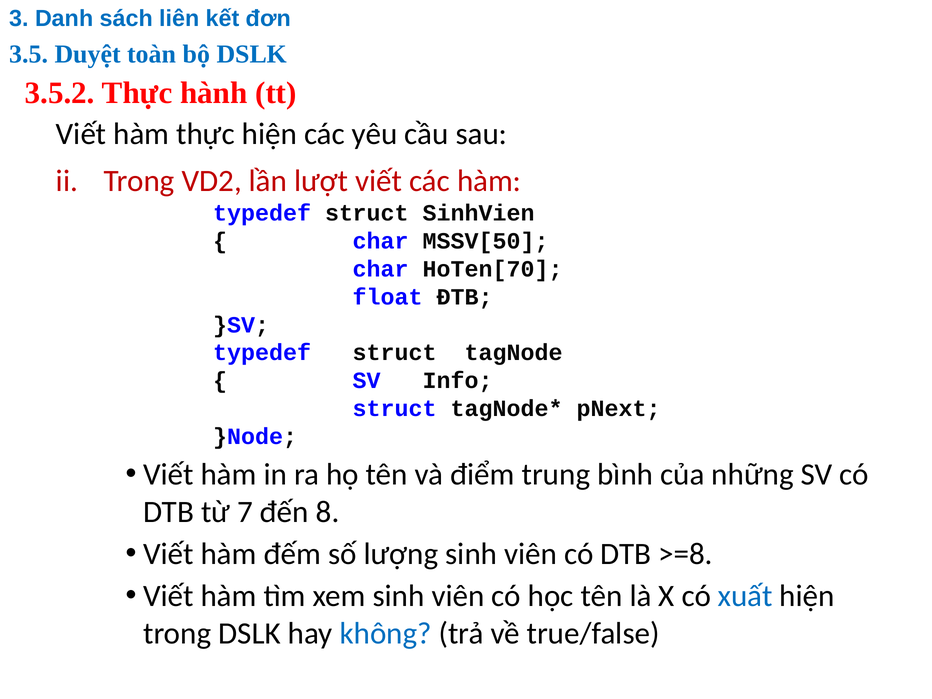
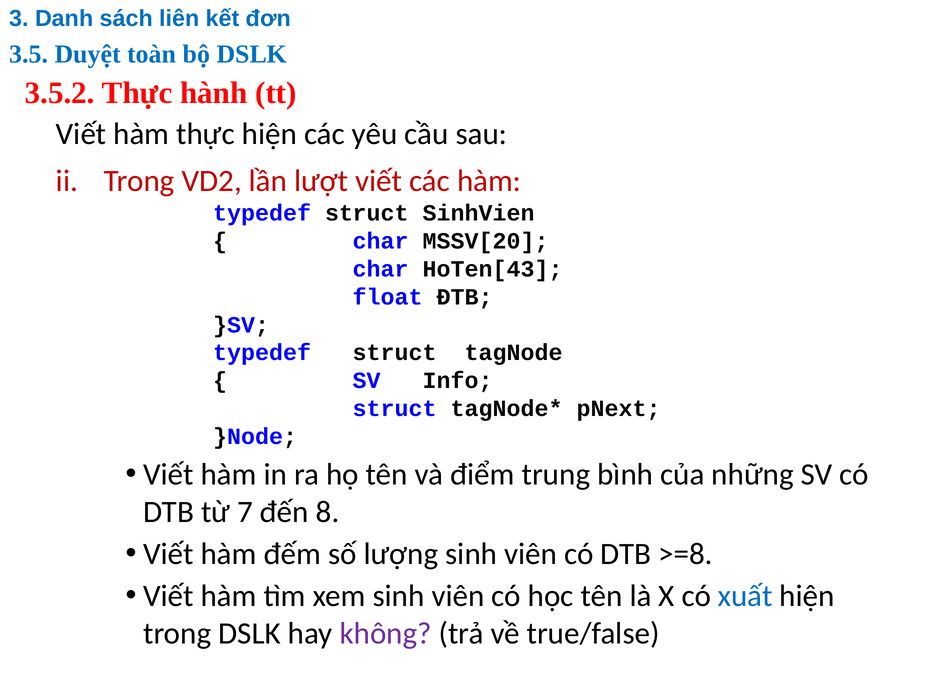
MSSV[50: MSSV[50 -> MSSV[20
HoTen[70: HoTen[70 -> HoTen[43
không colour: blue -> purple
